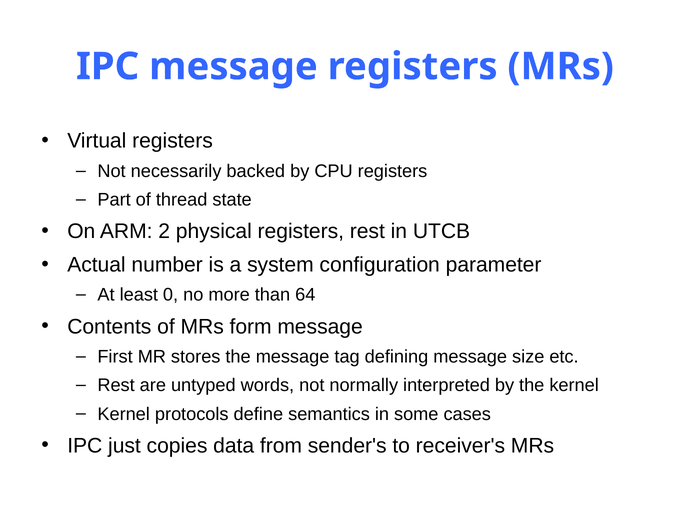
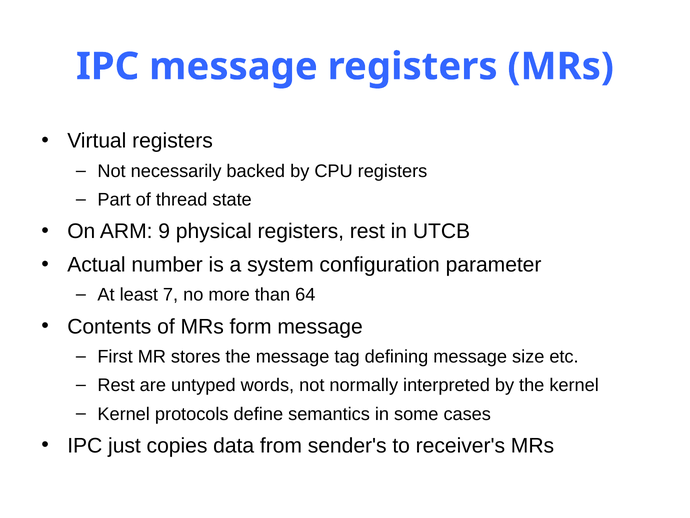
2: 2 -> 9
0: 0 -> 7
